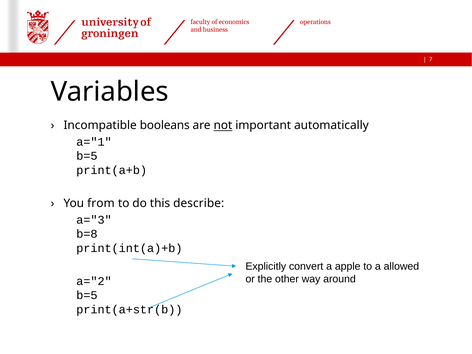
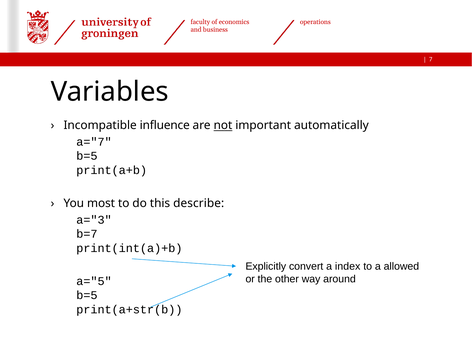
booleans: booleans -> influence
a="1: a="1 -> a="7
from: from -> most
b=8: b=8 -> b=7
apple: apple -> index
a="2: a="2 -> a="5
